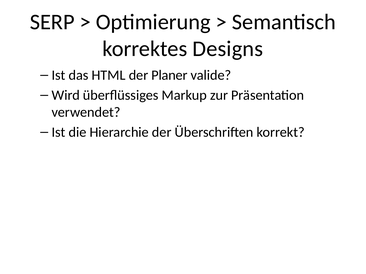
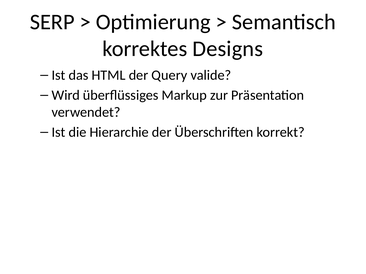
Planer: Planer -> Query
